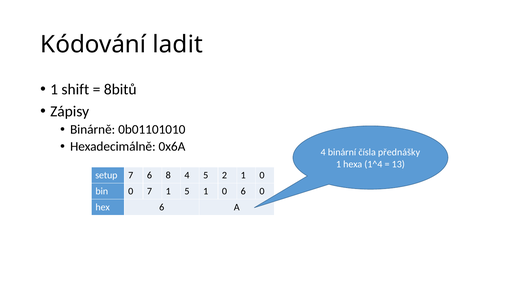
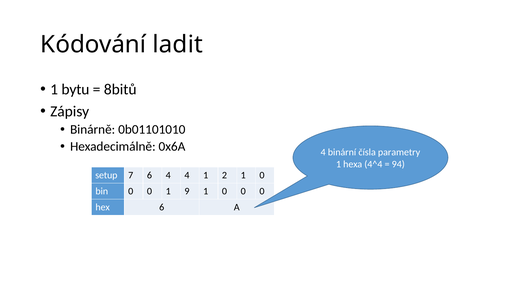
shift: shift -> bytu
přednášky: přednášky -> parametry
1^4: 1^4 -> 4^4
13: 13 -> 94
6 8: 8 -> 4
4 5: 5 -> 1
bin 0 7: 7 -> 0
1 5: 5 -> 9
1 0 6: 6 -> 0
